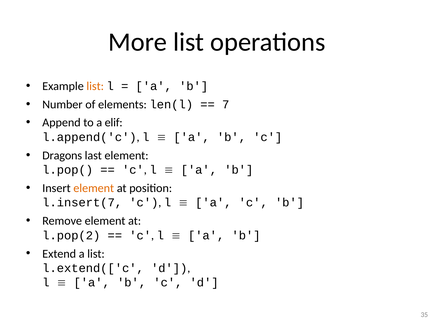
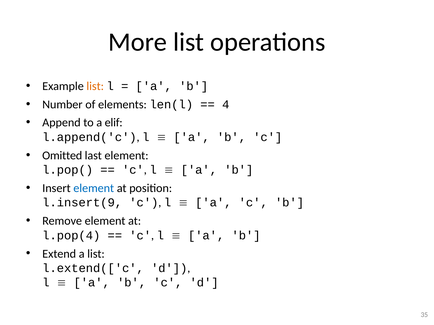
7: 7 -> 4
Dragons: Dragons -> Omitted
element at (94, 188) colour: orange -> blue
l.insert(7: l.insert(7 -> l.insert(9
l.pop(2: l.pop(2 -> l.pop(4
